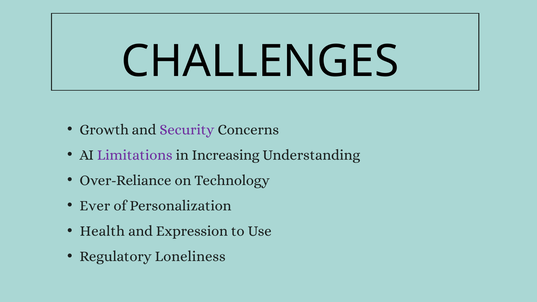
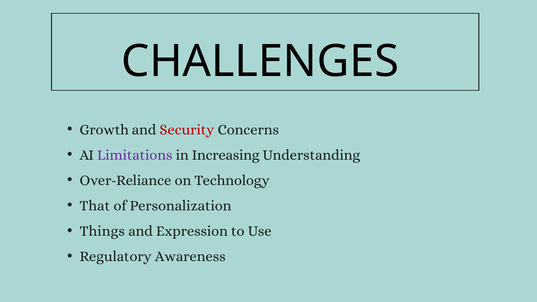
Security colour: purple -> red
Ever: Ever -> That
Health: Health -> Things
Loneliness: Loneliness -> Awareness
